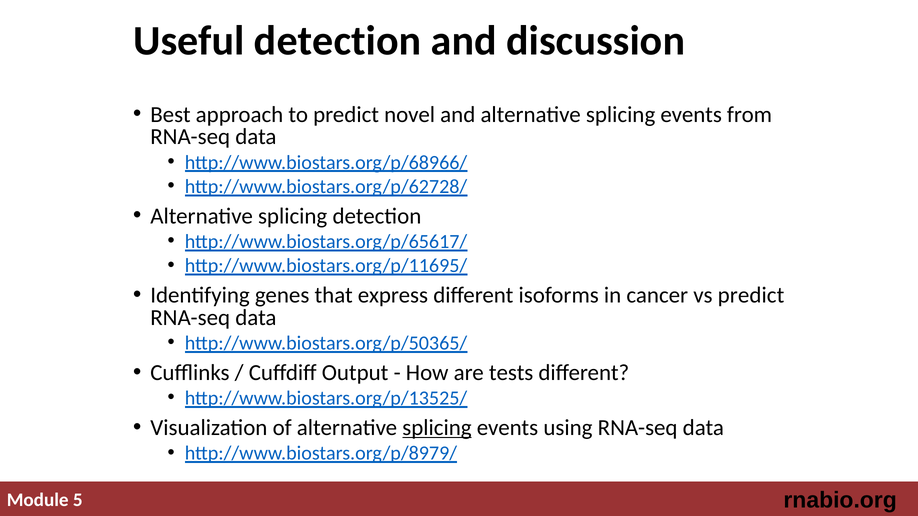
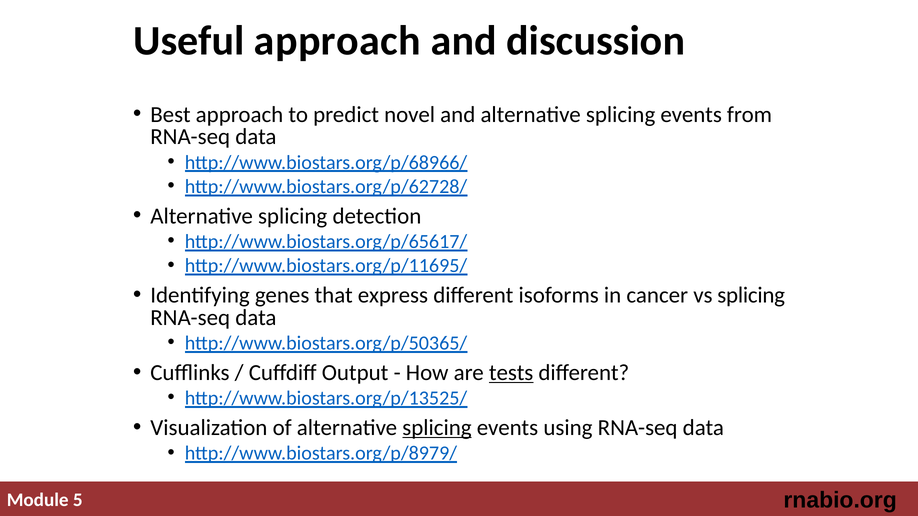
Useful detection: detection -> approach
vs predict: predict -> splicing
tests underline: none -> present
